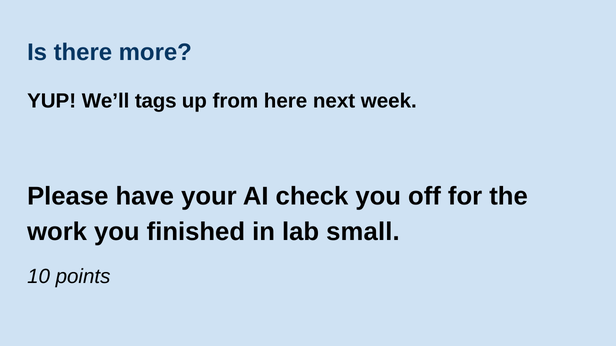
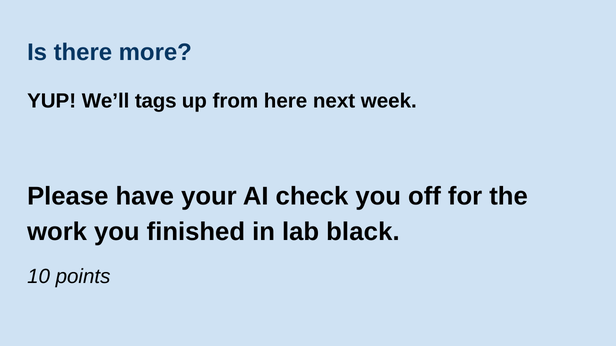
small: small -> black
